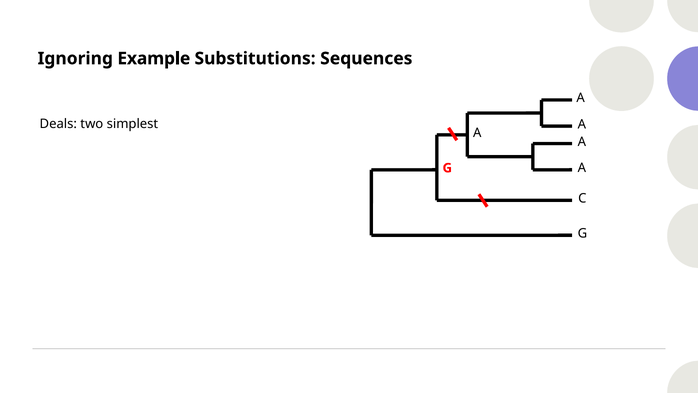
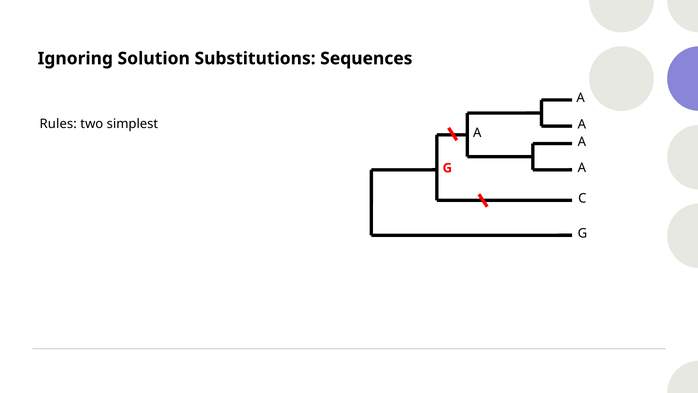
Example: Example -> Solution
Deals: Deals -> Rules
